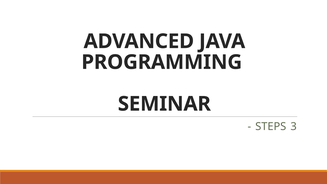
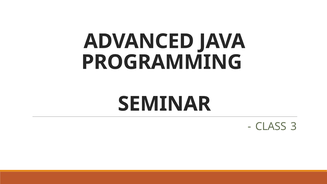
STEPS: STEPS -> CLASS
